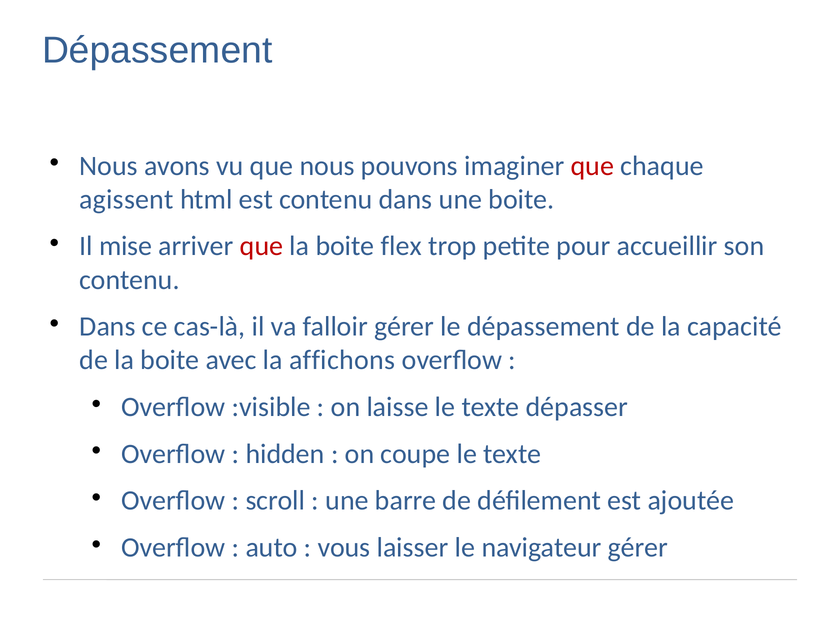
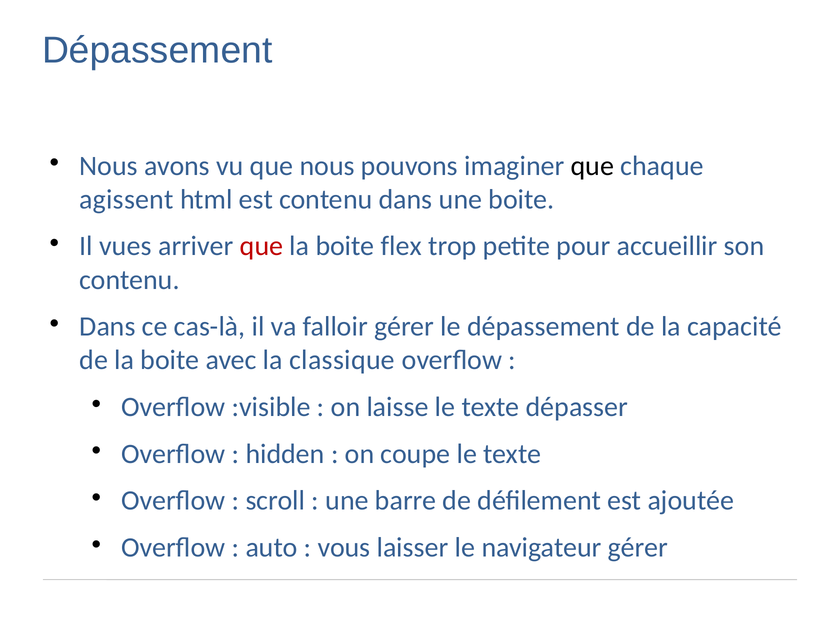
que at (592, 166) colour: red -> black
mise: mise -> vues
affichons: affichons -> classique
